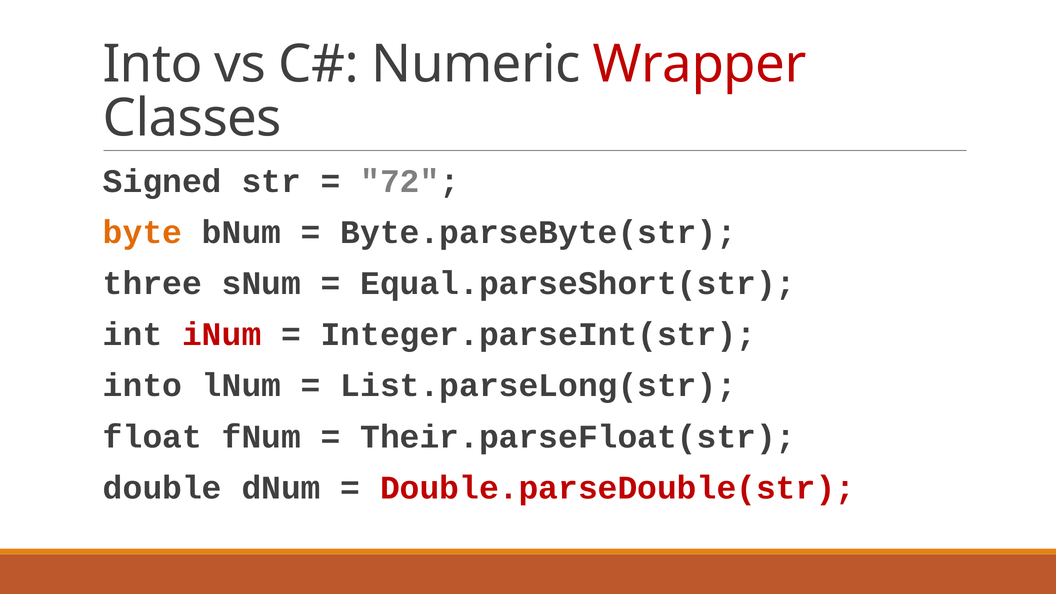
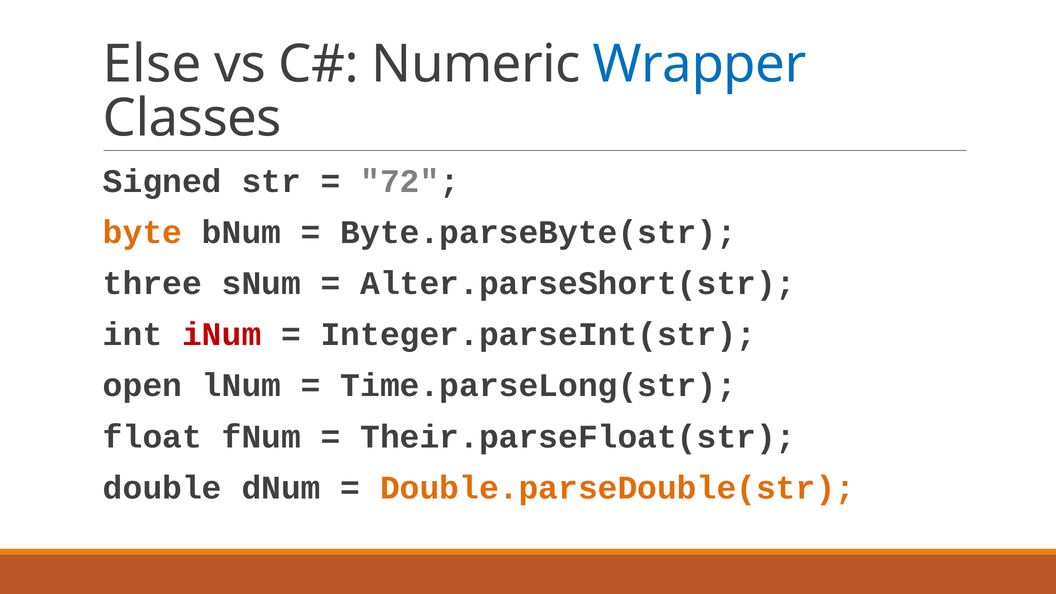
Into at (153, 64): Into -> Else
Wrapper colour: red -> blue
Equal.parseShort(str: Equal.parseShort(str -> Alter.parseShort(str
into at (143, 386): into -> open
List.parseLong(str: List.parseLong(str -> Time.parseLong(str
Double.parseDouble(str colour: red -> orange
